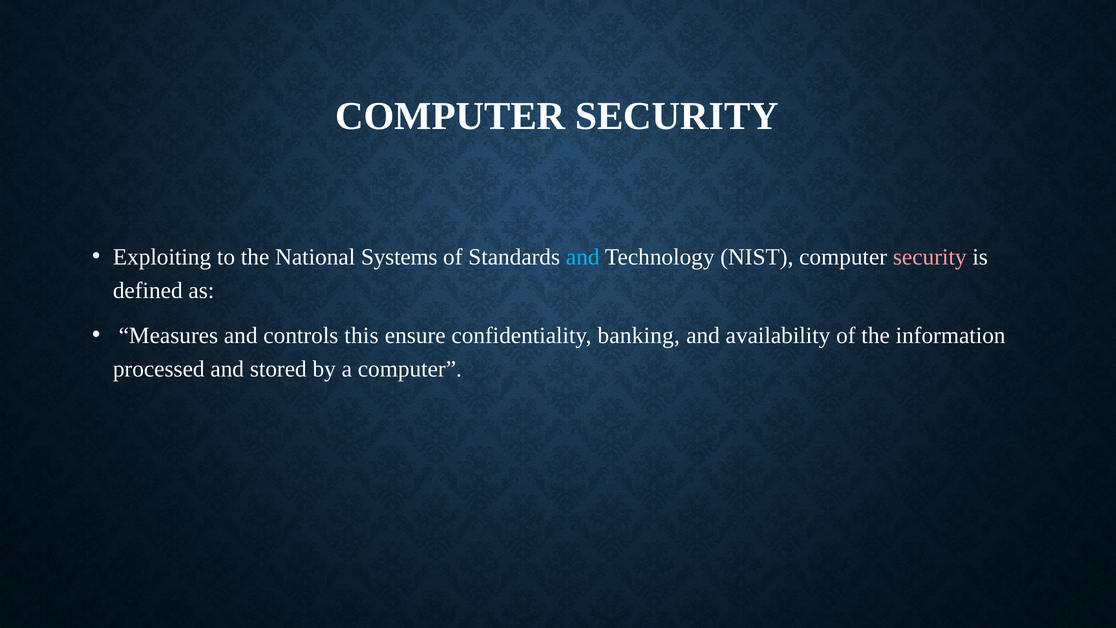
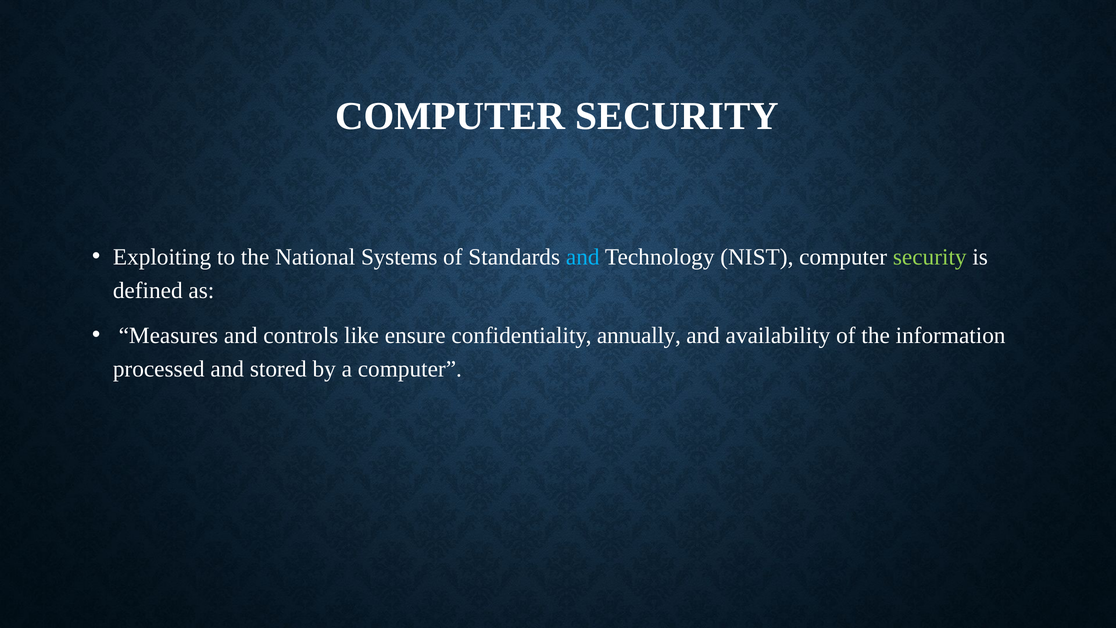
security at (930, 257) colour: pink -> light green
this: this -> like
banking: banking -> annually
